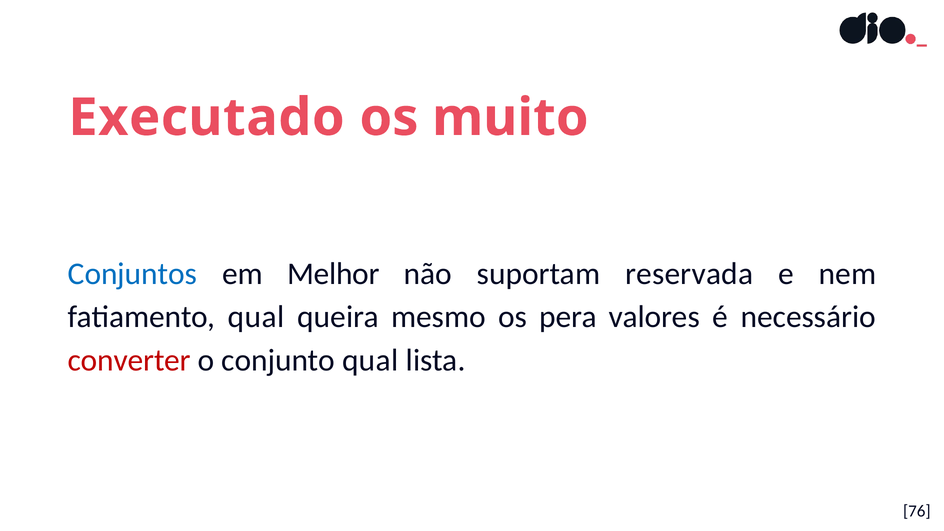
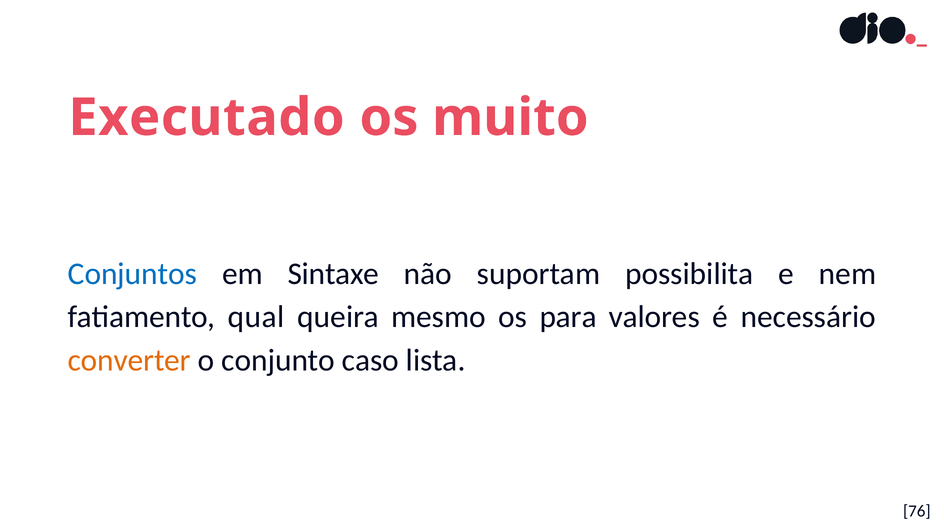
Melhor: Melhor -> Sintaxe
reservada: reservada -> possibilita
pera: pera -> para
converter colour: red -> orange
conjunto qual: qual -> caso
